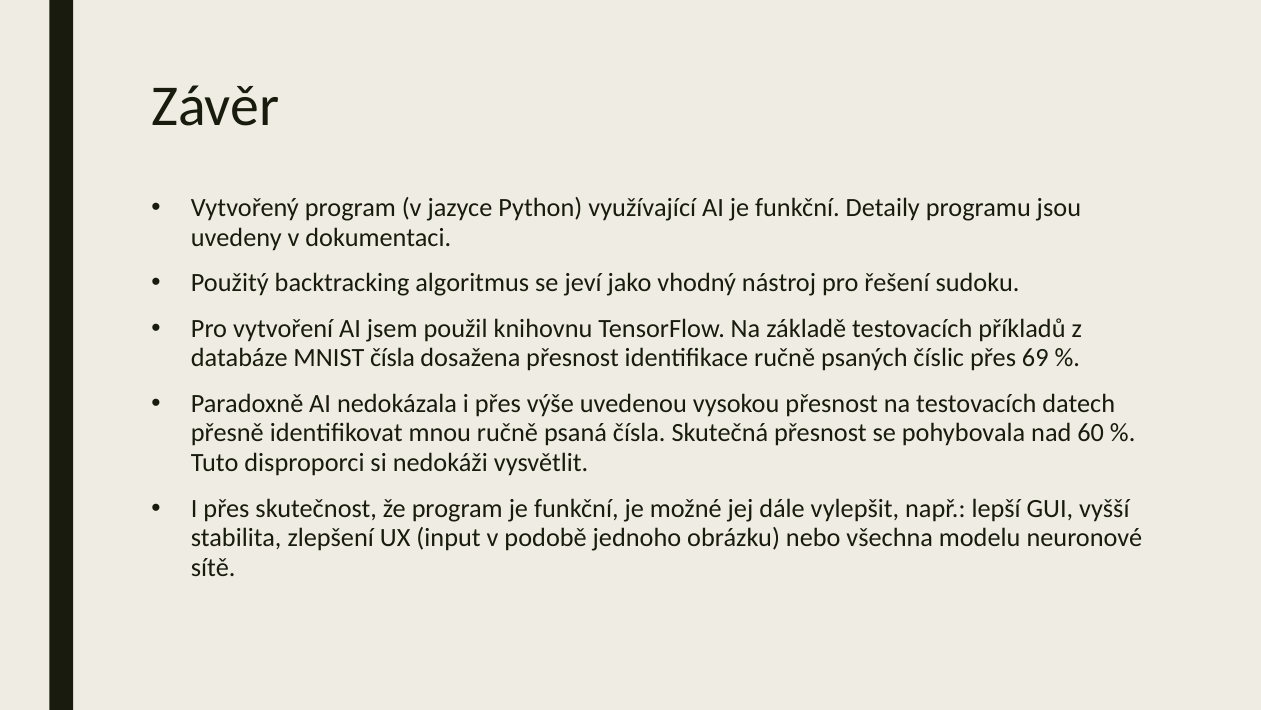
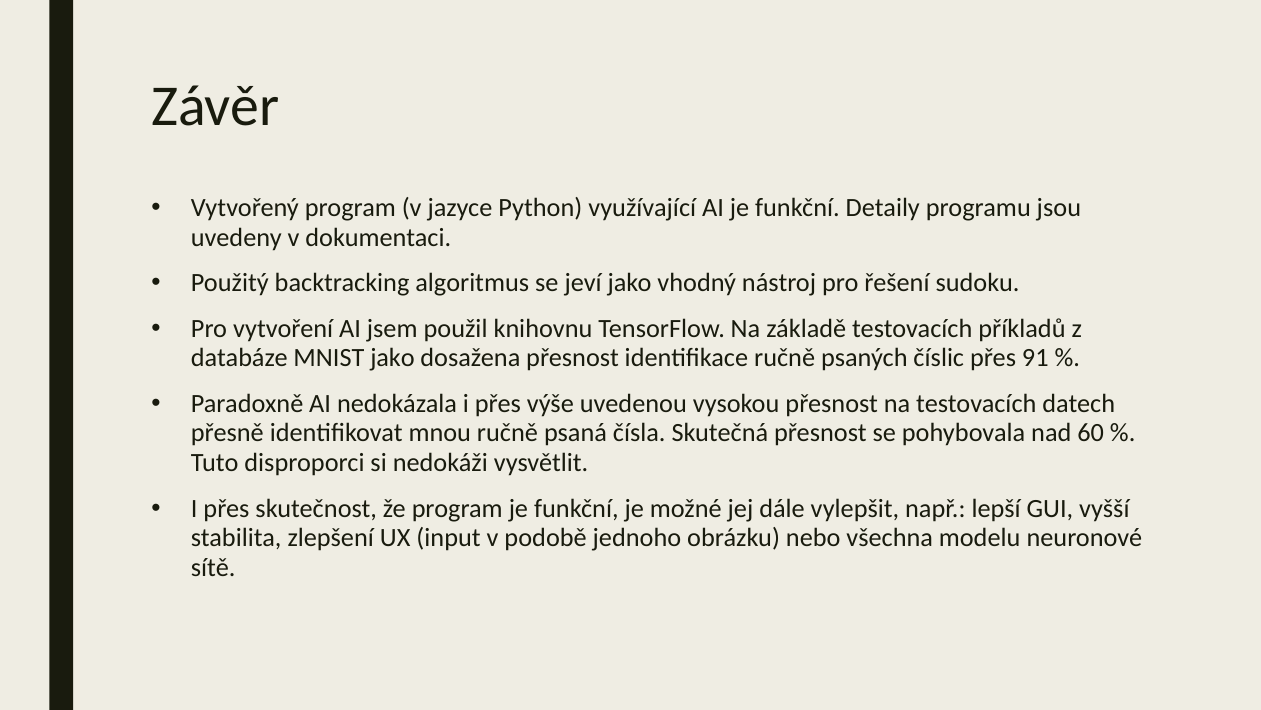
MNIST čísla: čísla -> jako
69: 69 -> 91
